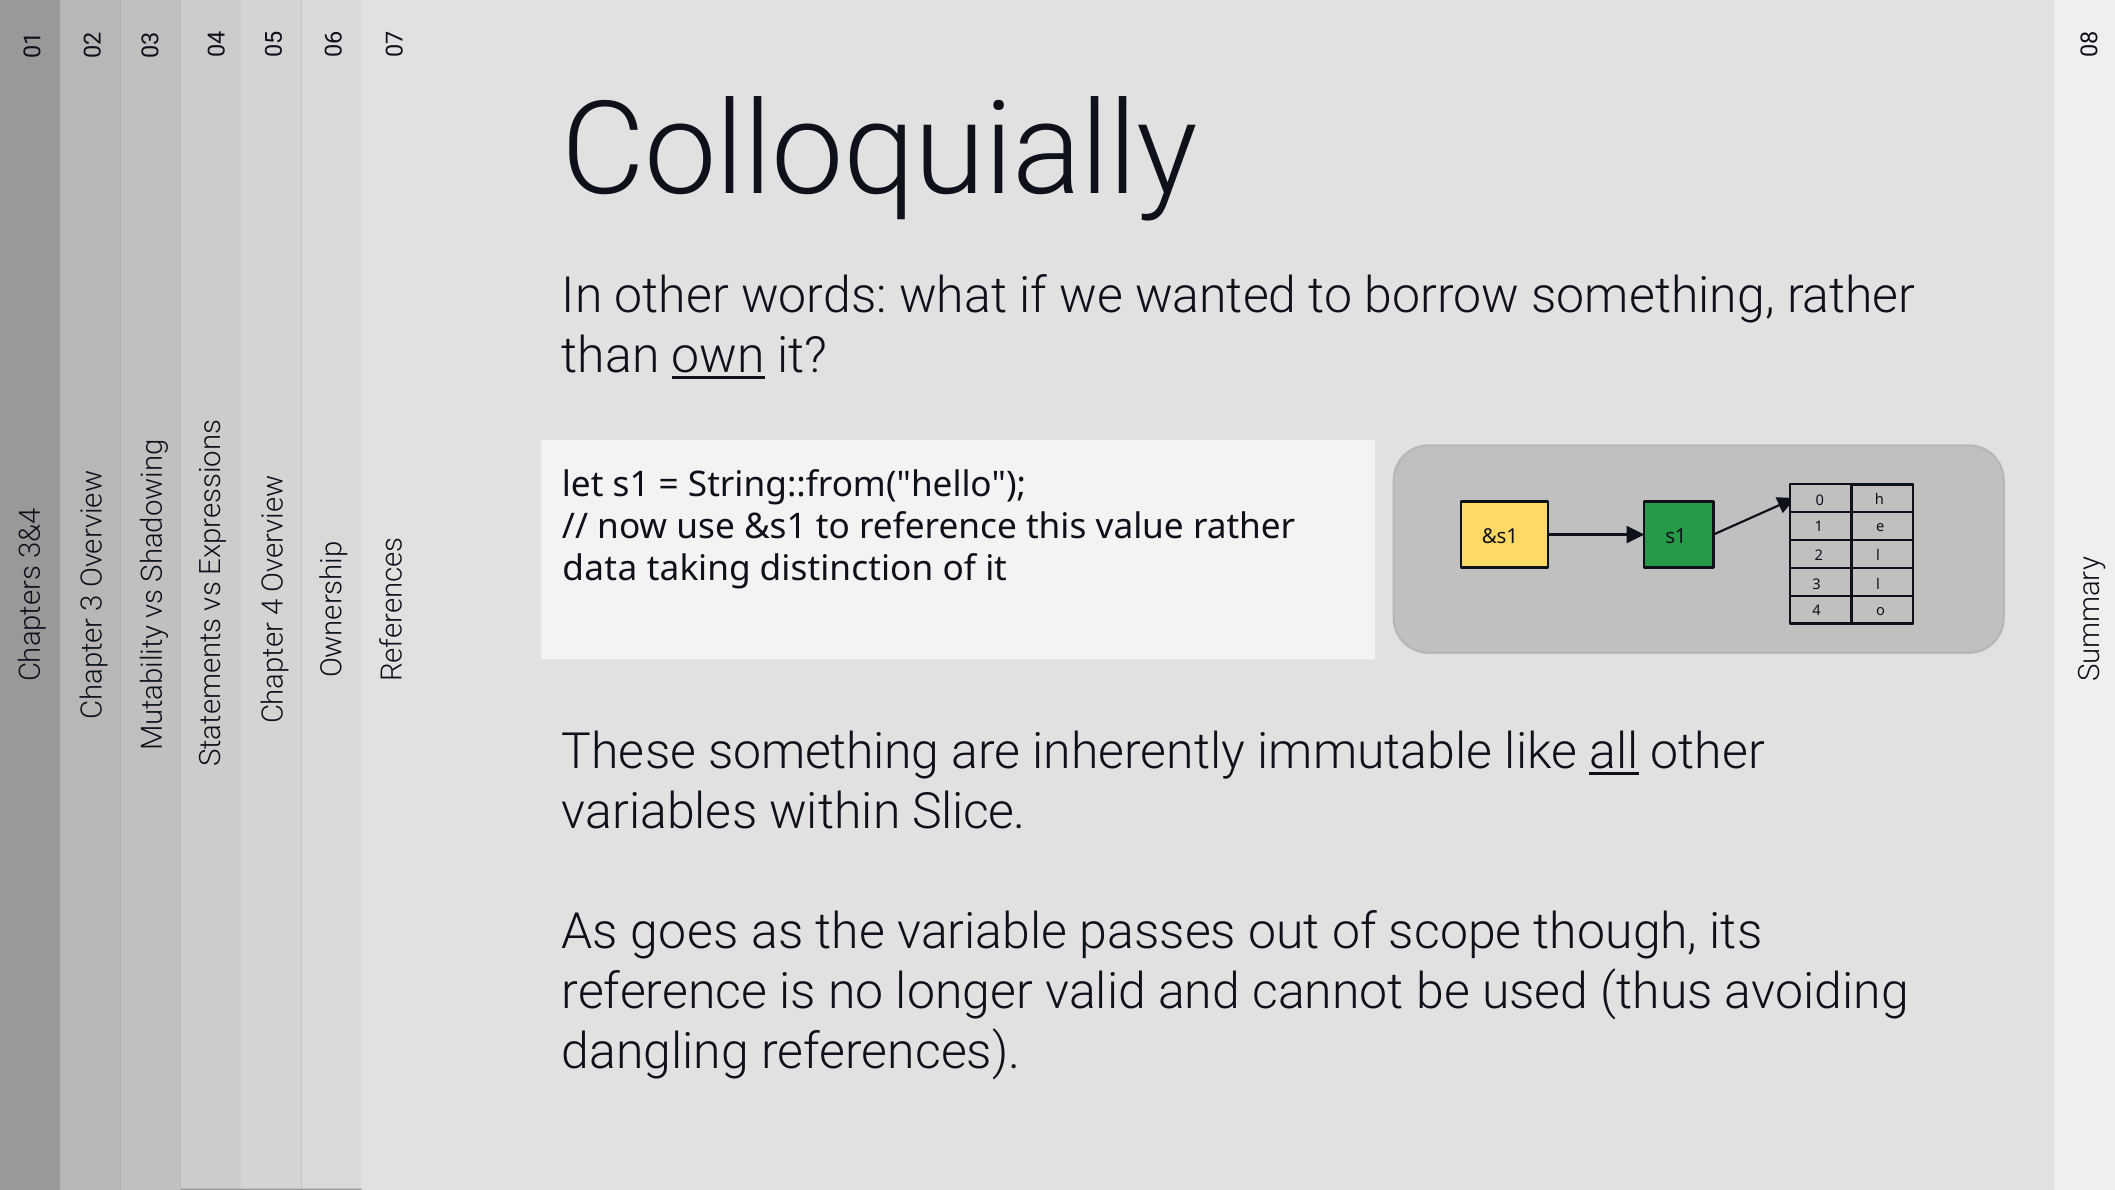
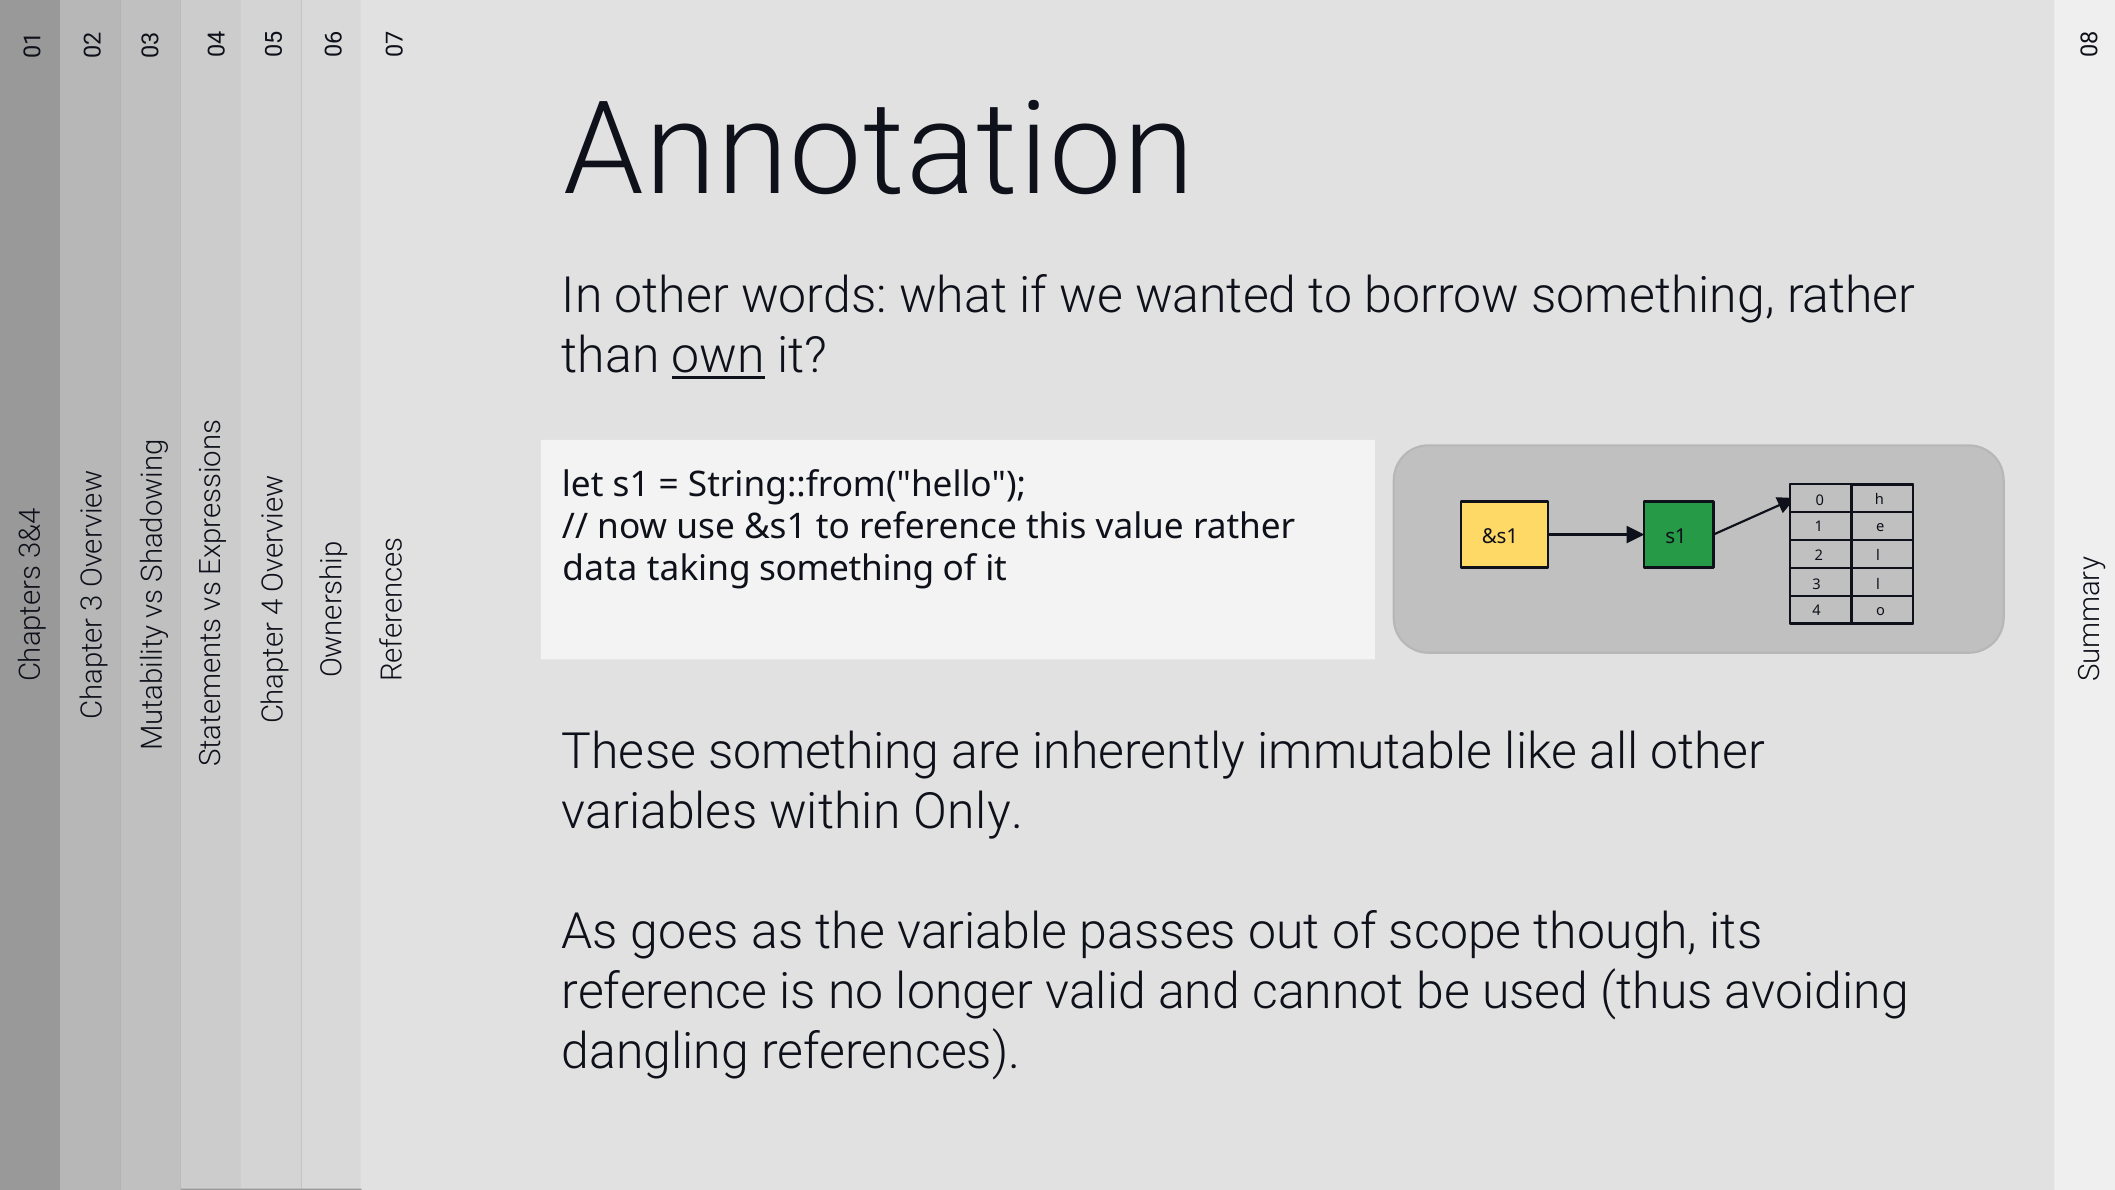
Colloquially: Colloquially -> Annotation
taking distinction: distinction -> something
all underline: present -> none
Slice: Slice -> Only
